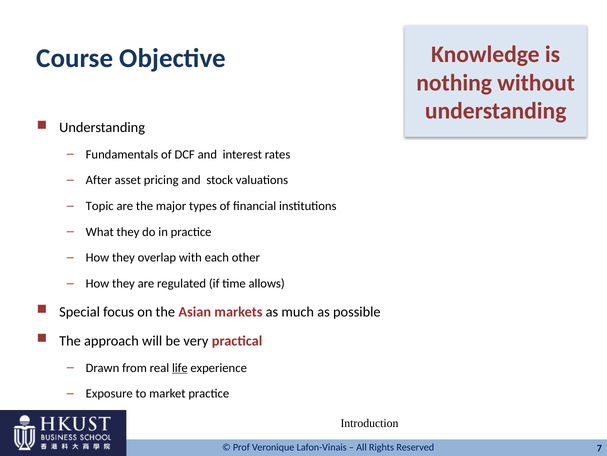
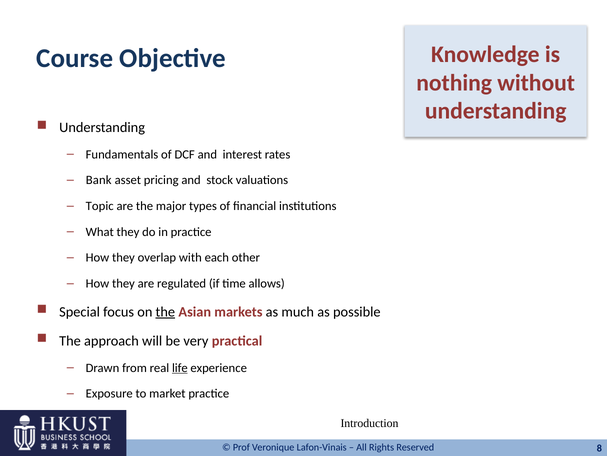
After: After -> Bank
the at (165, 311) underline: none -> present
7: 7 -> 8
